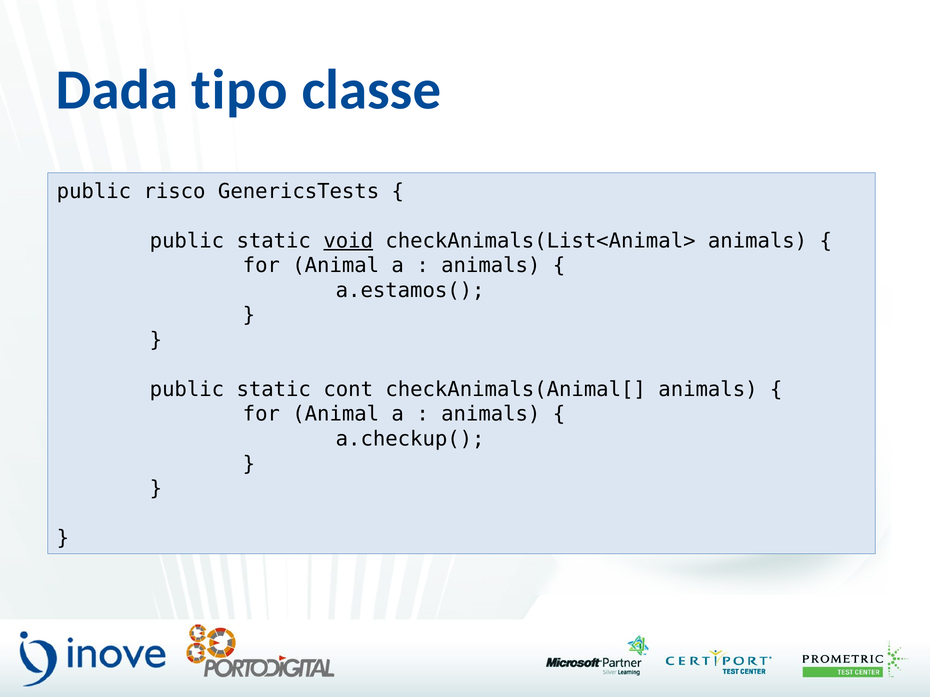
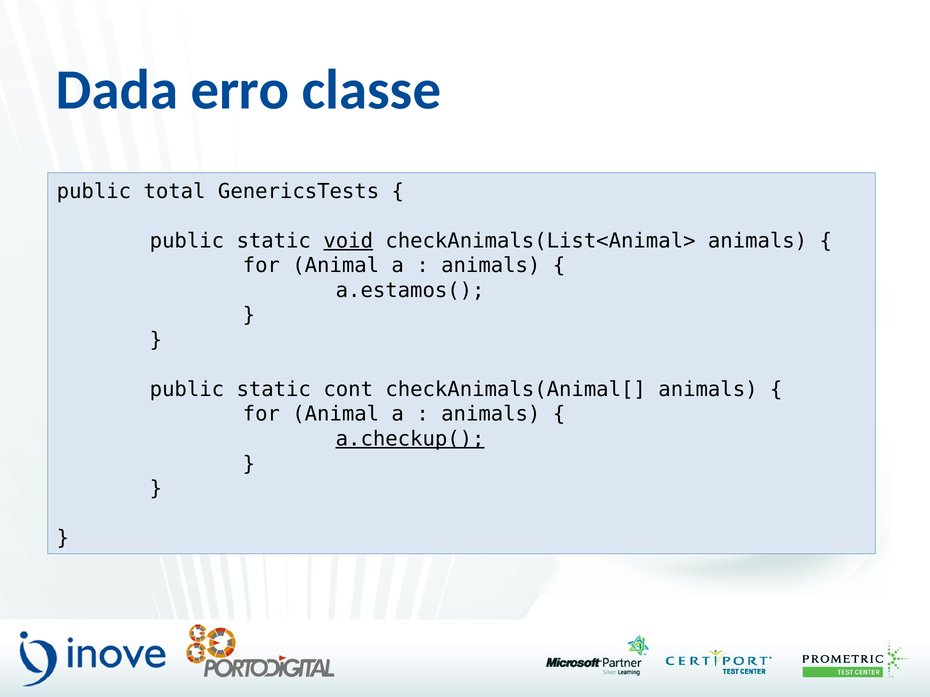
tipo: tipo -> erro
risco: risco -> total
a.checkup( underline: none -> present
